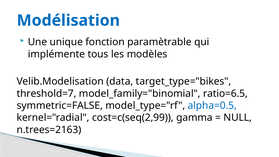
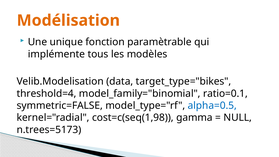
Modélisation colour: blue -> orange
threshold=7: threshold=7 -> threshold=4
ratio=6.5: ratio=6.5 -> ratio=0.1
cost=c(seq(2,99: cost=c(seq(2,99 -> cost=c(seq(1,98
n.trees=2163: n.trees=2163 -> n.trees=5173
